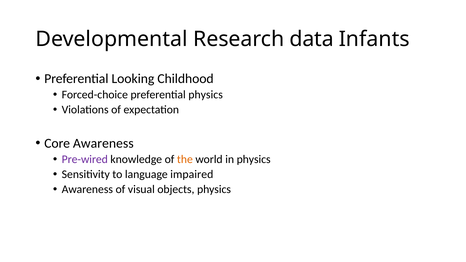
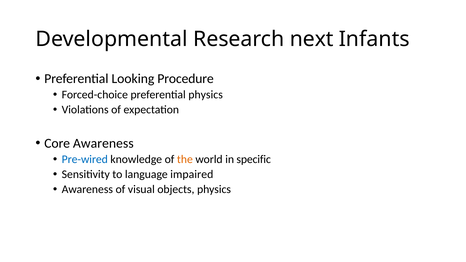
data: data -> next
Childhood: Childhood -> Procedure
Pre-wired colour: purple -> blue
in physics: physics -> specific
